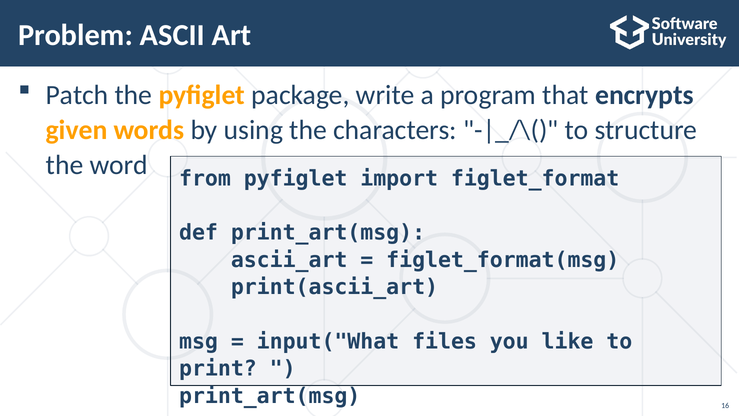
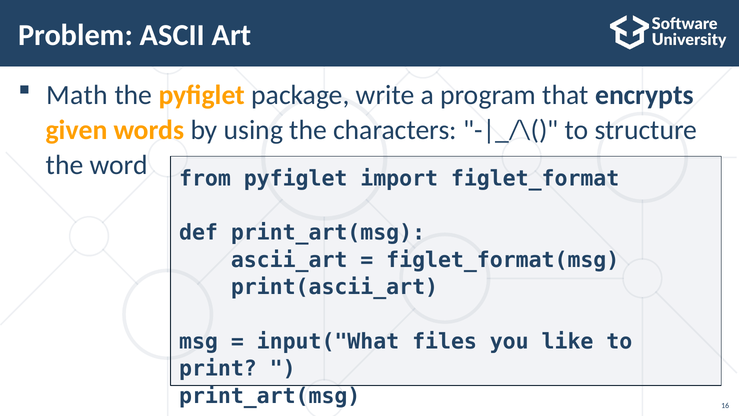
Patch: Patch -> Math
